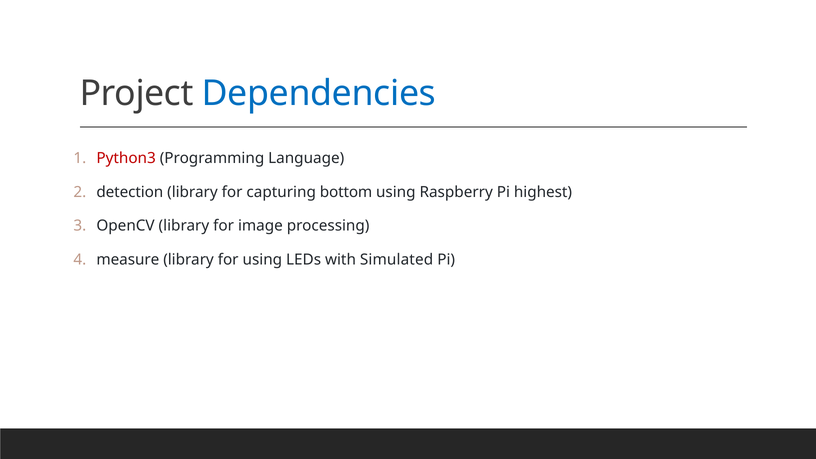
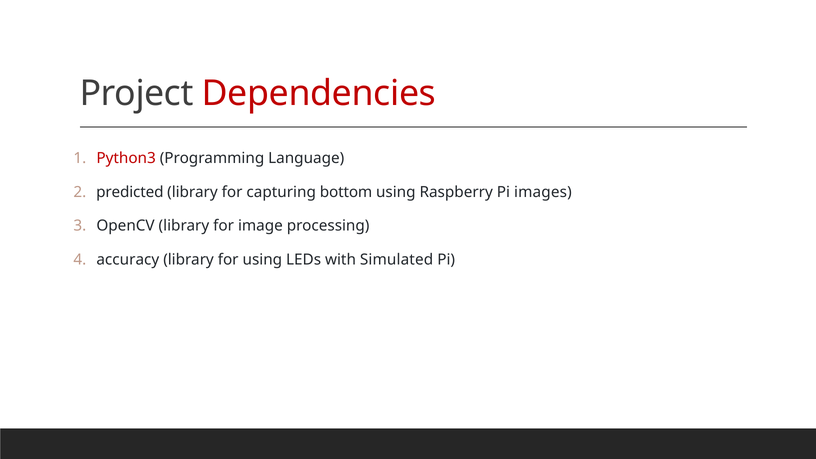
Dependencies colour: blue -> red
detection: detection -> predicted
highest: highest -> images
measure: measure -> accuracy
